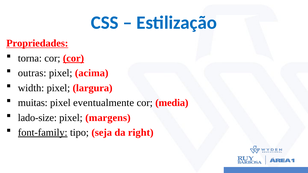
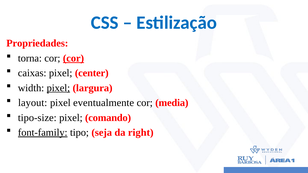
Propriedades underline: present -> none
outras: outras -> caixas
acima: acima -> center
pixel at (58, 88) underline: none -> present
muitas: muitas -> layout
lado-size: lado-size -> tipo-size
margens: margens -> comando
